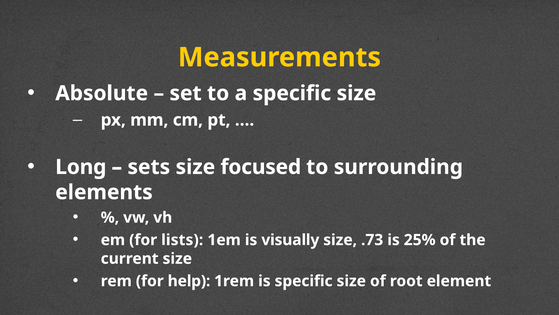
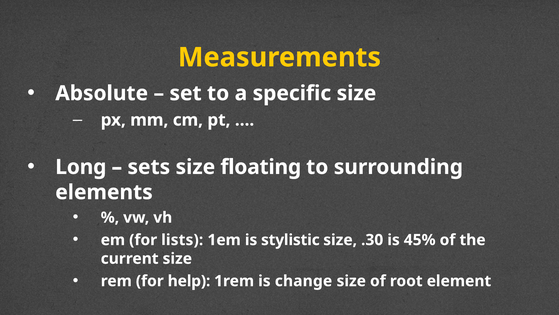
focused: focused -> floating
visually: visually -> stylistic
.73: .73 -> .30
25%: 25% -> 45%
is specific: specific -> change
